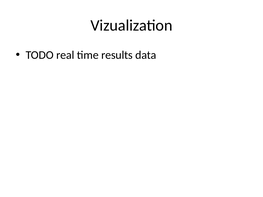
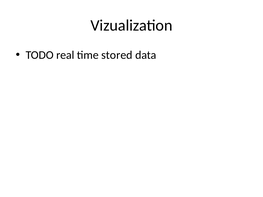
results: results -> stored
